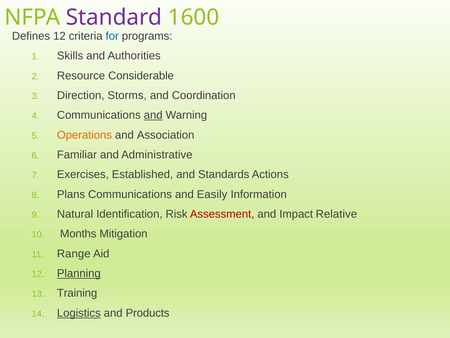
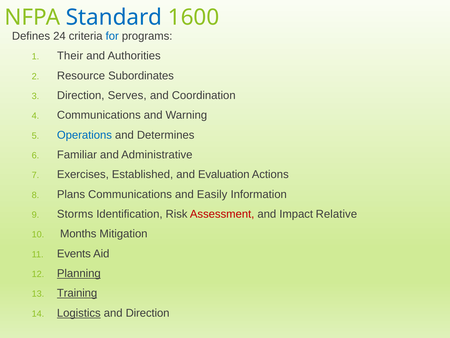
Standard colour: purple -> blue
Defines 12: 12 -> 24
Skills: Skills -> Their
Considerable: Considerable -> Subordinates
Storms: Storms -> Serves
and at (153, 115) underline: present -> none
Operations colour: orange -> blue
Association: Association -> Determines
Standards: Standards -> Evaluation
Natural: Natural -> Storms
Range: Range -> Events
Training underline: none -> present
and Products: Products -> Direction
